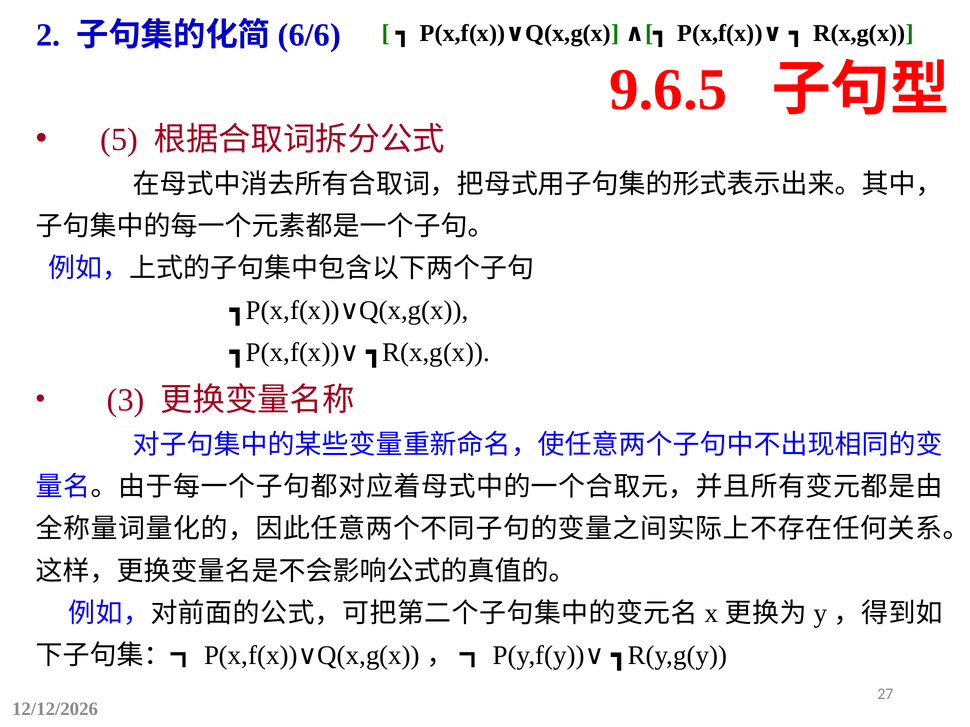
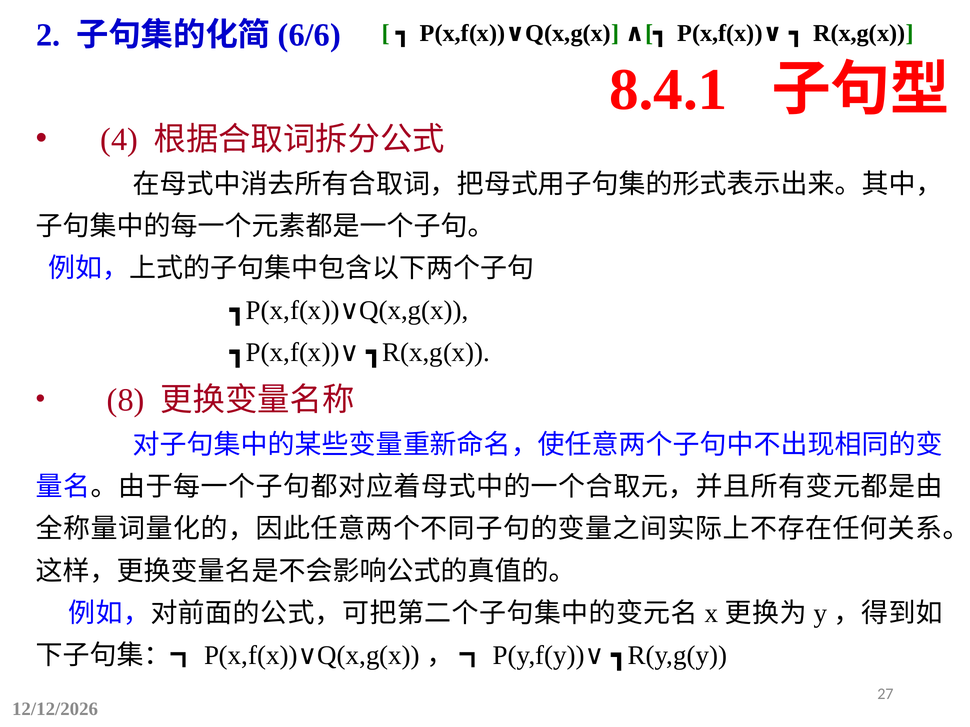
9.6.5: 9.6.5 -> 8.4.1
5: 5 -> 4
3: 3 -> 8
